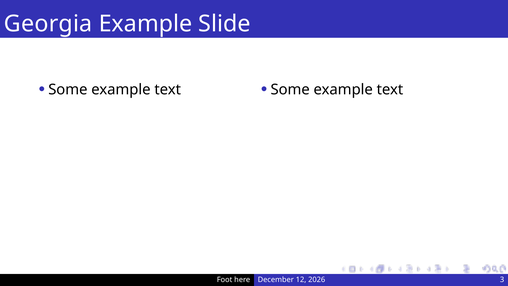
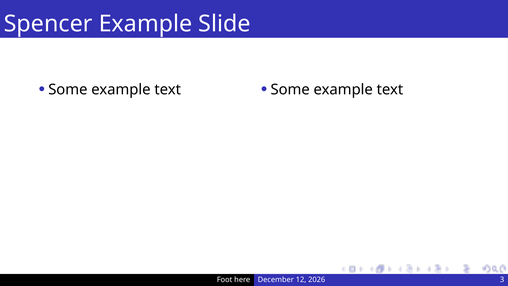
Georgia: Georgia -> Spencer
